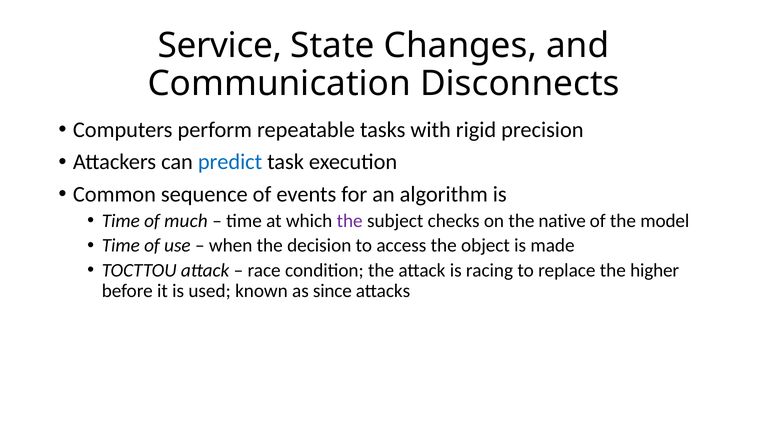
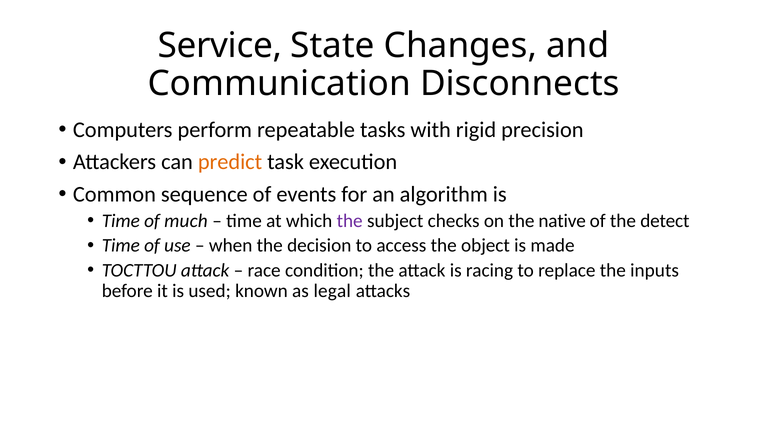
predict colour: blue -> orange
model: model -> detect
higher: higher -> inputs
since: since -> legal
